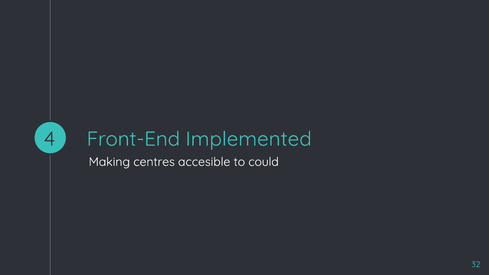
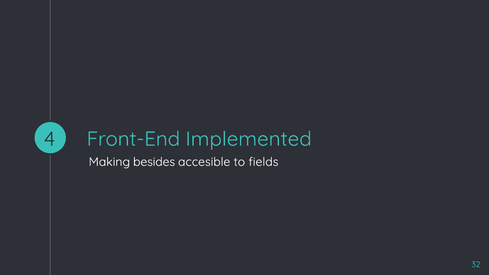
centres: centres -> besides
could: could -> fields
